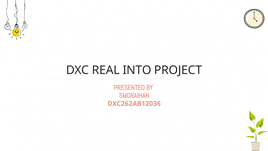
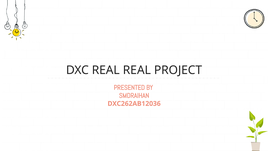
REAL INTO: INTO -> REAL
